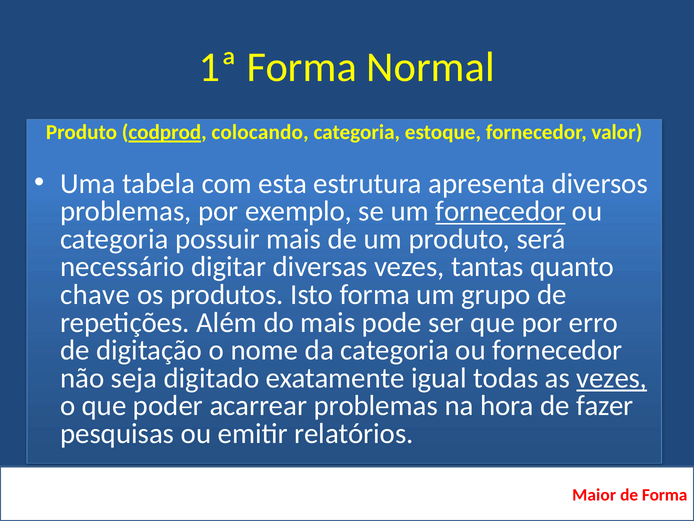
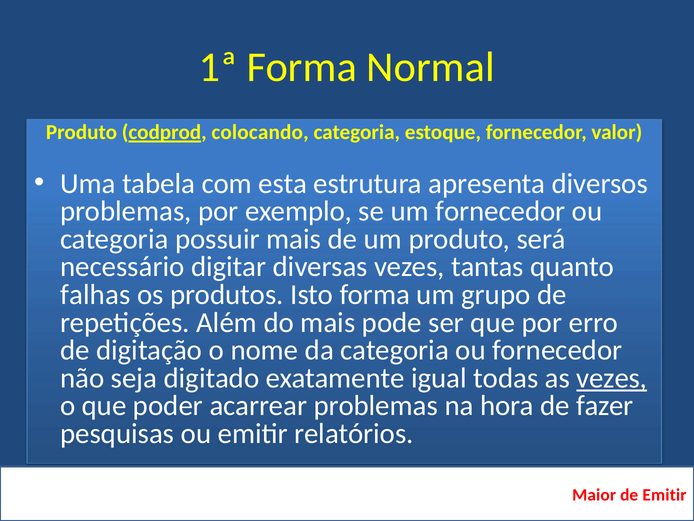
fornecedor at (500, 211) underline: present -> none
chave: chave -> falhas
de Forma: Forma -> Emitir
